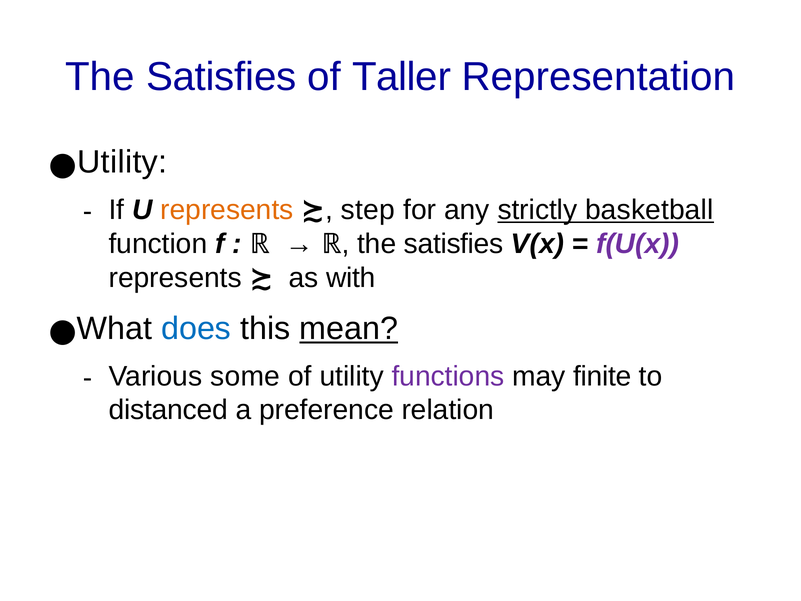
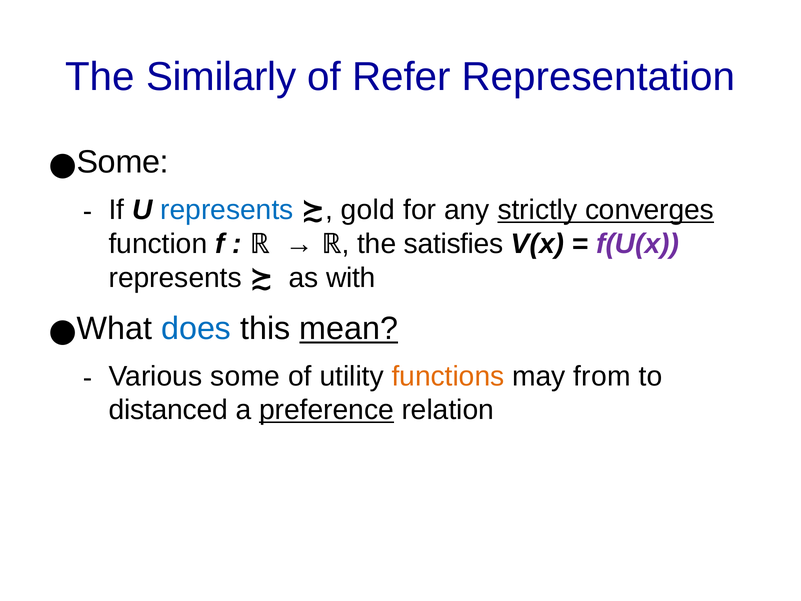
Satisfies at (221, 77): Satisfies -> Similarly
Taller: Taller -> Refer
Utility at (122, 162): Utility -> Some
represents at (227, 210) colour: orange -> blue
step: step -> gold
basketball: basketball -> converges
functions colour: purple -> orange
finite: finite -> from
preference underline: none -> present
